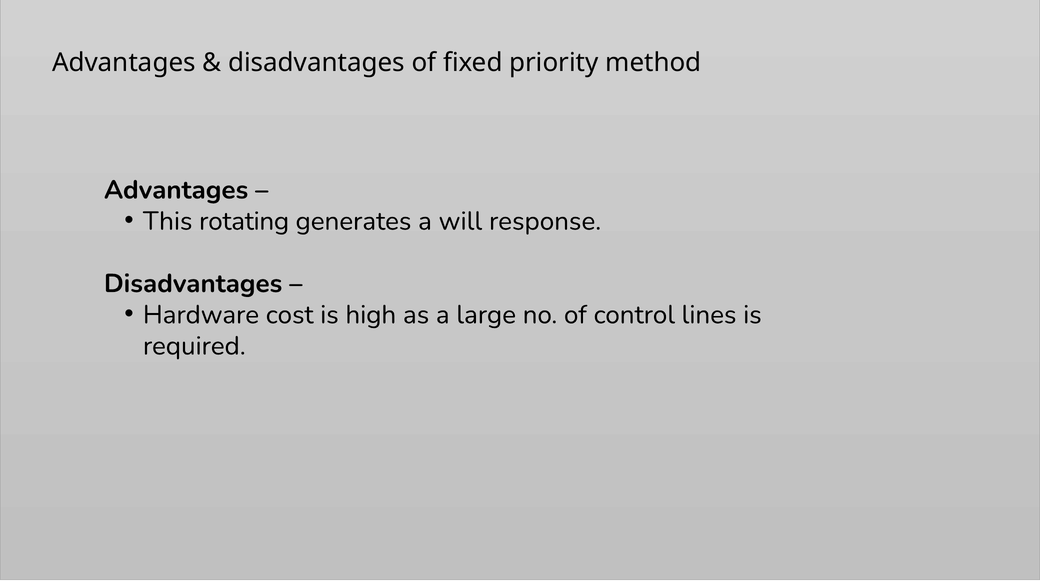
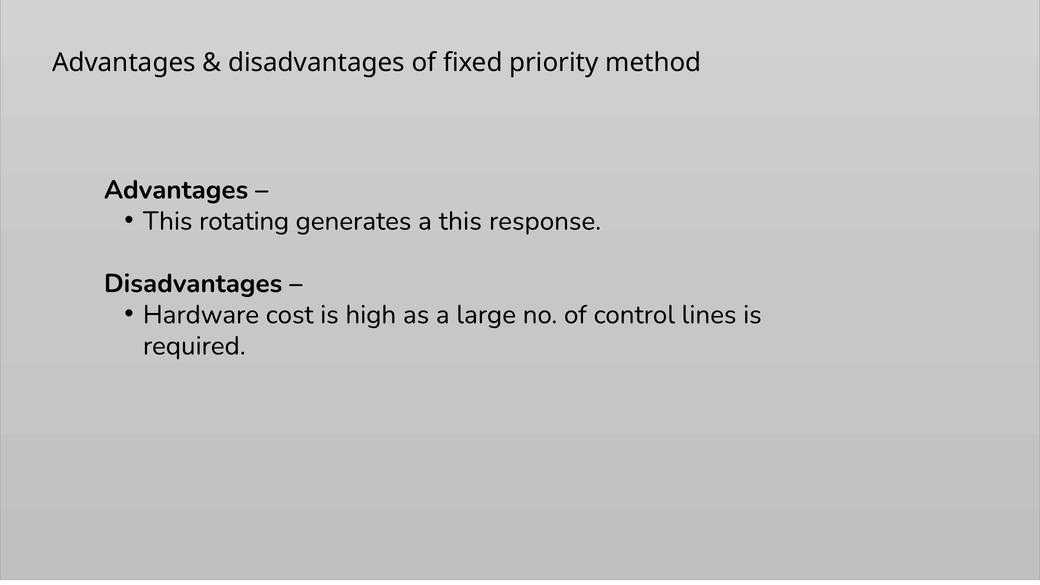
a will: will -> this
